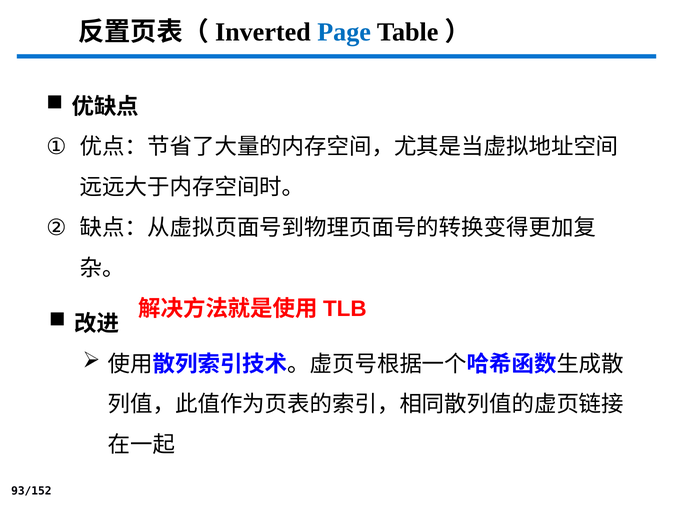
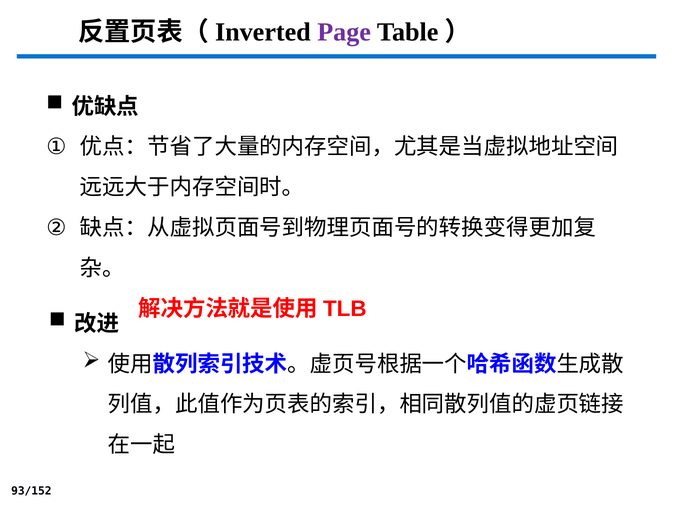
Page colour: blue -> purple
